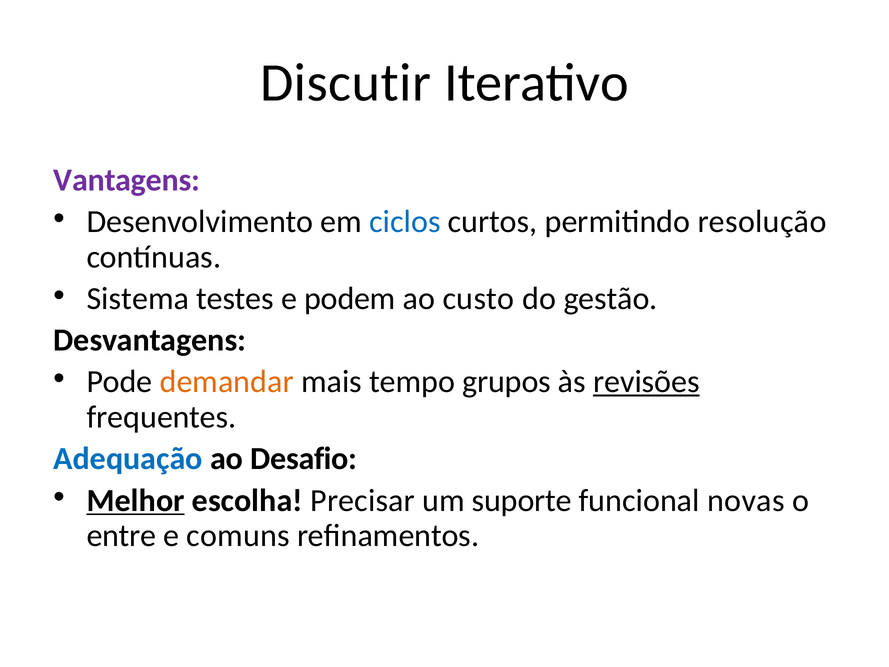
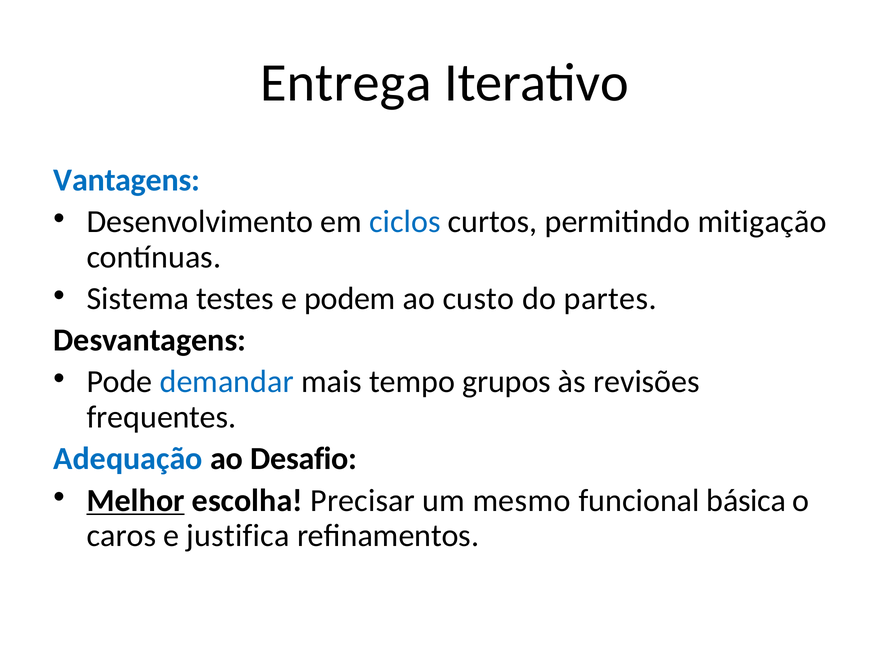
Discutir: Discutir -> Entrega
Vantagens colour: purple -> blue
resolução: resolução -> mitigação
gestão: gestão -> partes
demandar colour: orange -> blue
revisões underline: present -> none
suporte: suporte -> mesmo
novas: novas -> básica
entre: entre -> caros
comuns: comuns -> justifica
